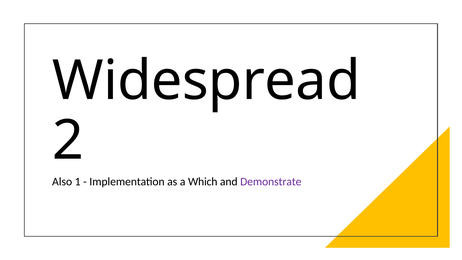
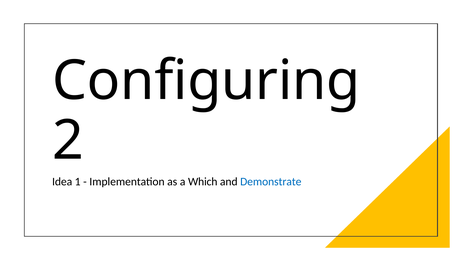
Widespread: Widespread -> Configuring
Also: Also -> Idea
Demonstrate colour: purple -> blue
